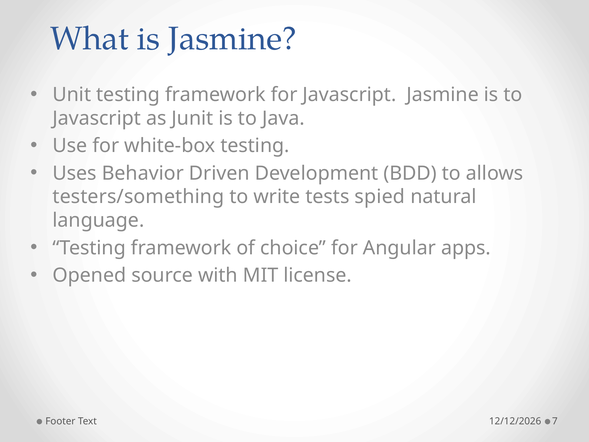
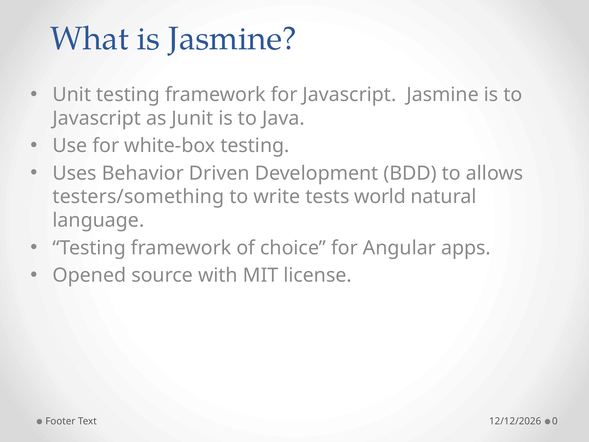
spied: spied -> world
7: 7 -> 0
